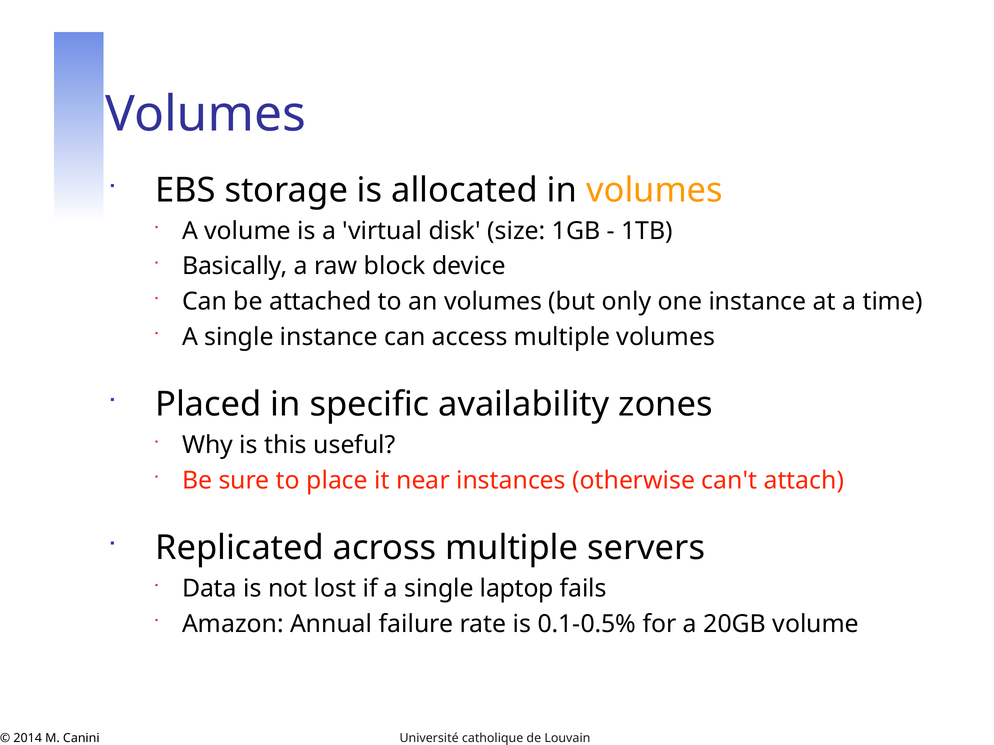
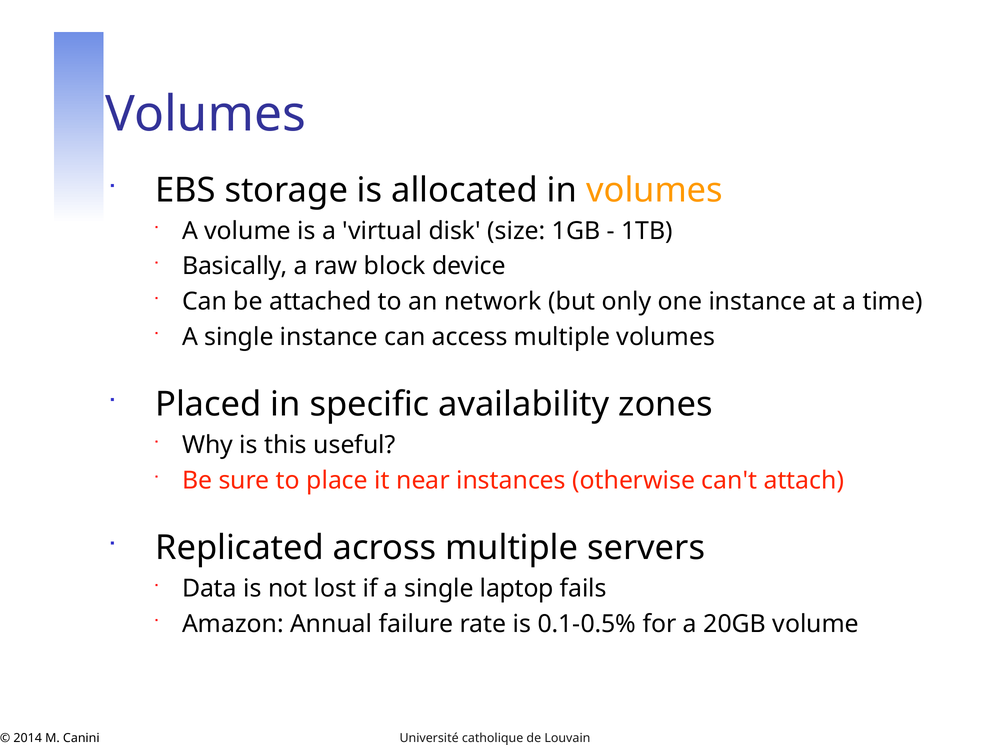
an volumes: volumes -> network
